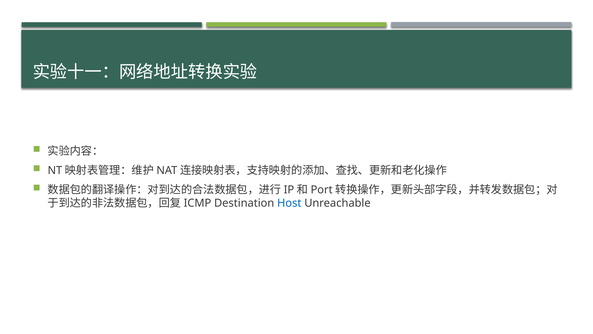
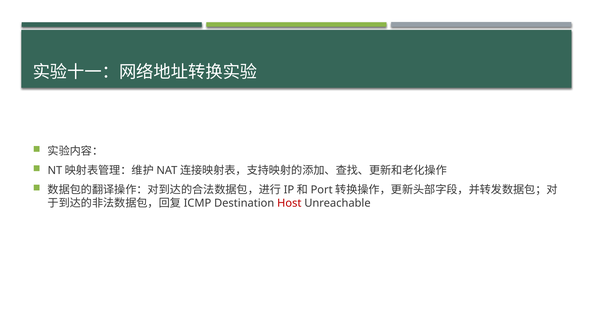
Host colour: blue -> red
